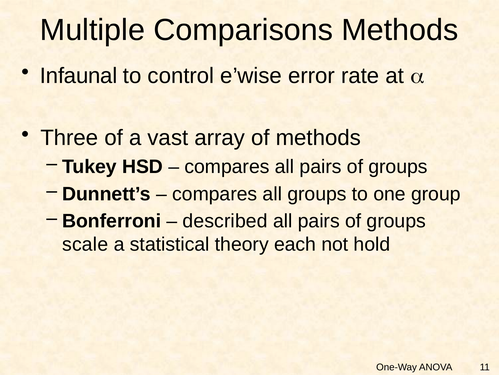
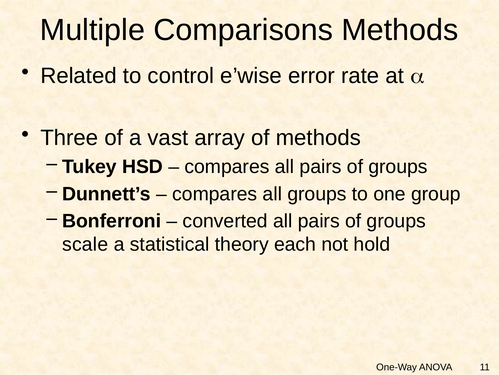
Infaunal: Infaunal -> Related
described: described -> converted
